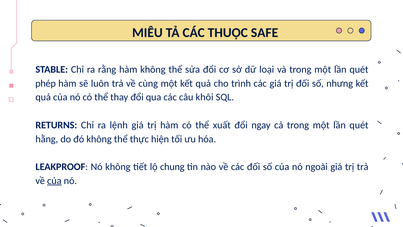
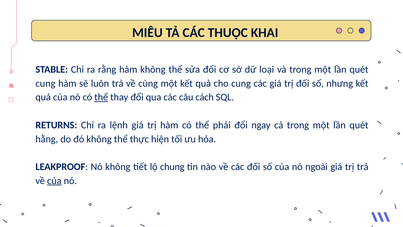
SAFE: SAFE -> KHAI
phép at (46, 83): phép -> cung
cho trình: trình -> cung
thể at (101, 97) underline: none -> present
khôi: khôi -> cách
xuất: xuất -> phải
